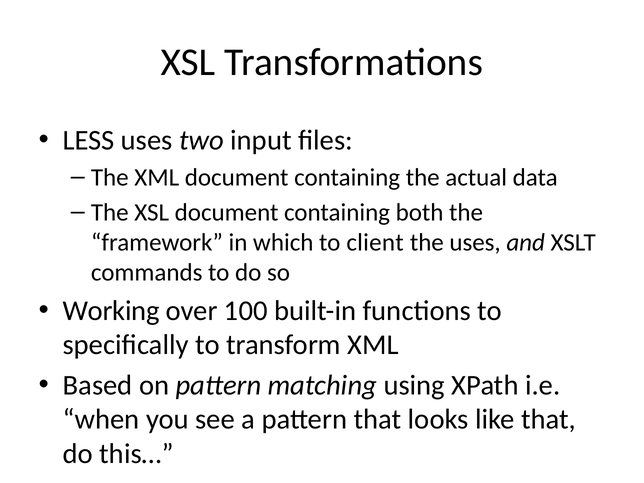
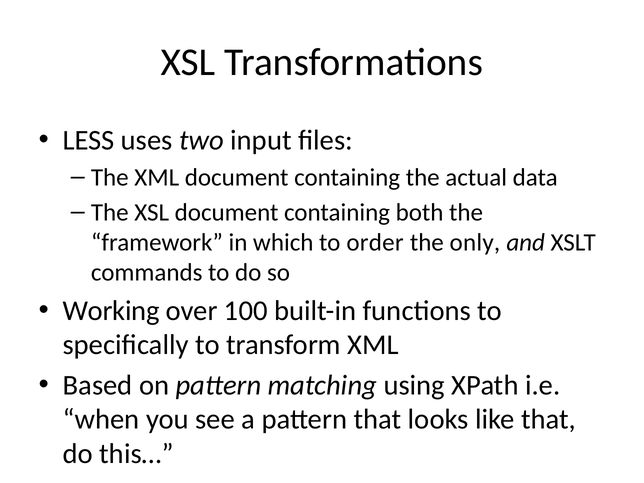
client: client -> order
the uses: uses -> only
